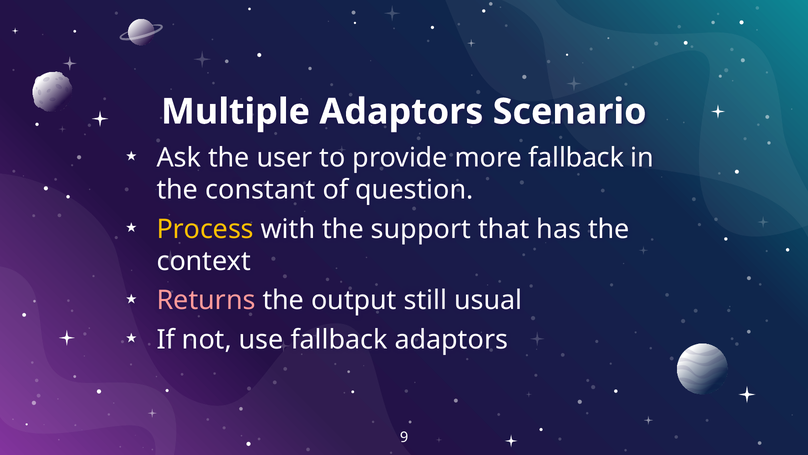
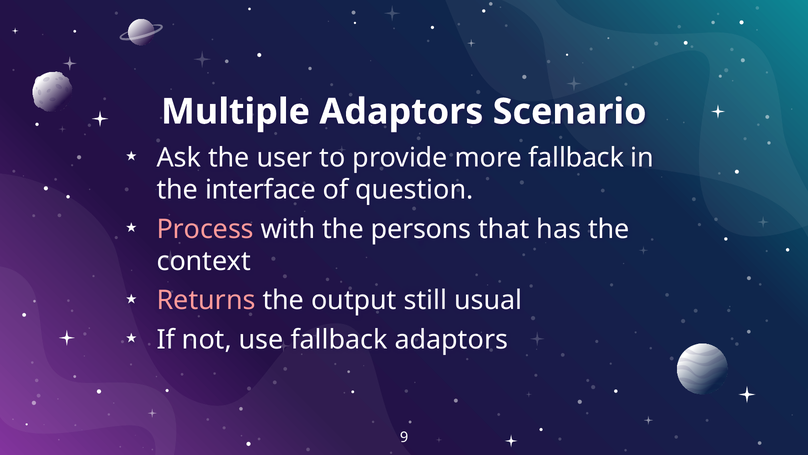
constant: constant -> interface
Process colour: yellow -> pink
support: support -> persons
